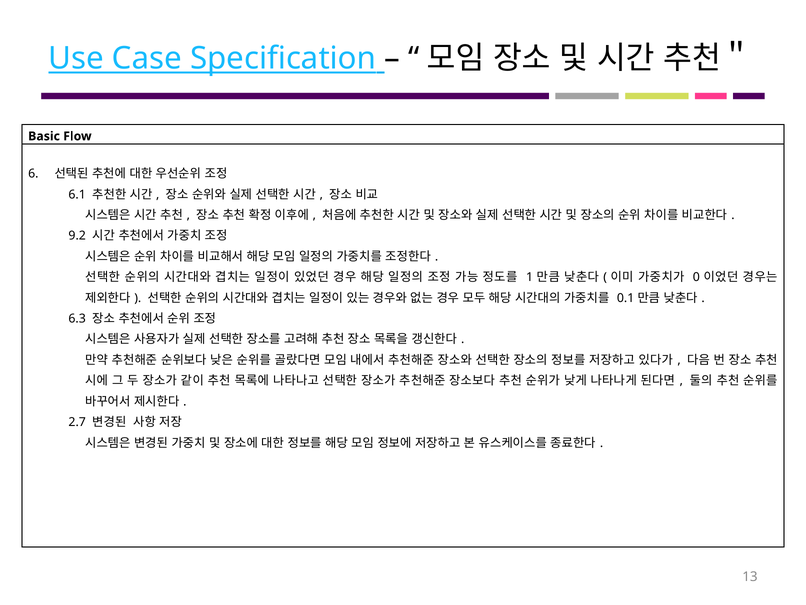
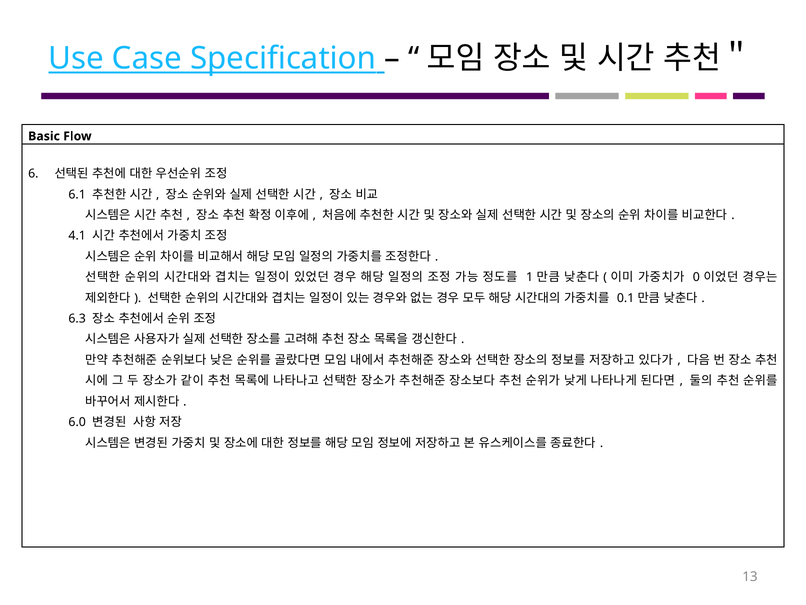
9.2: 9.2 -> 4.1
2.7: 2.7 -> 6.0
